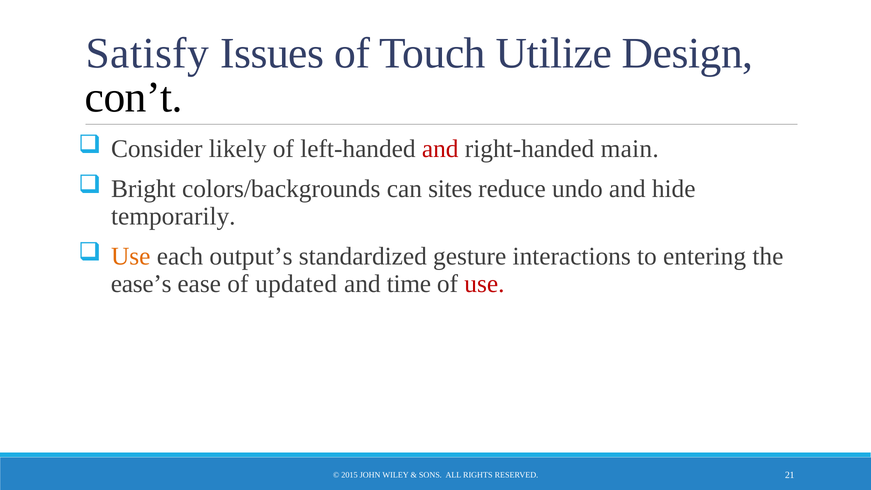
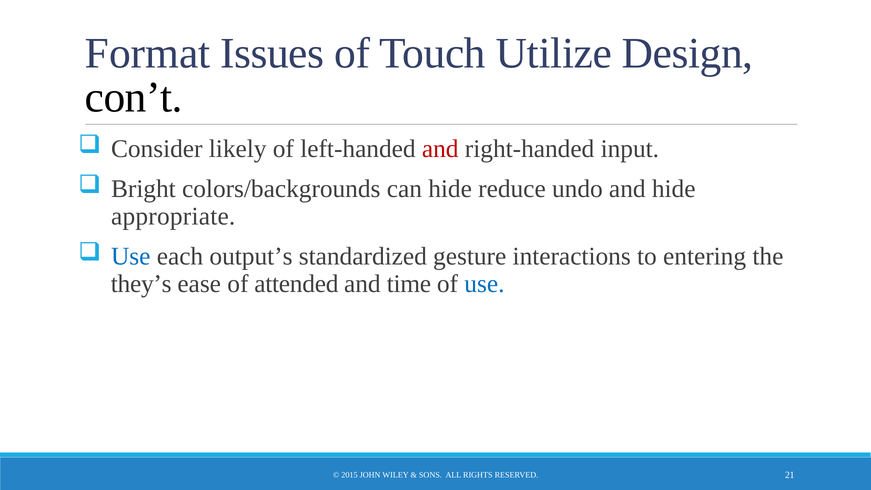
Satisfy: Satisfy -> Format
main: main -> input
can sites: sites -> hide
temporarily: temporarily -> appropriate
Use at (131, 256) colour: orange -> blue
ease’s: ease’s -> they’s
updated: updated -> attended
use at (484, 284) colour: red -> blue
